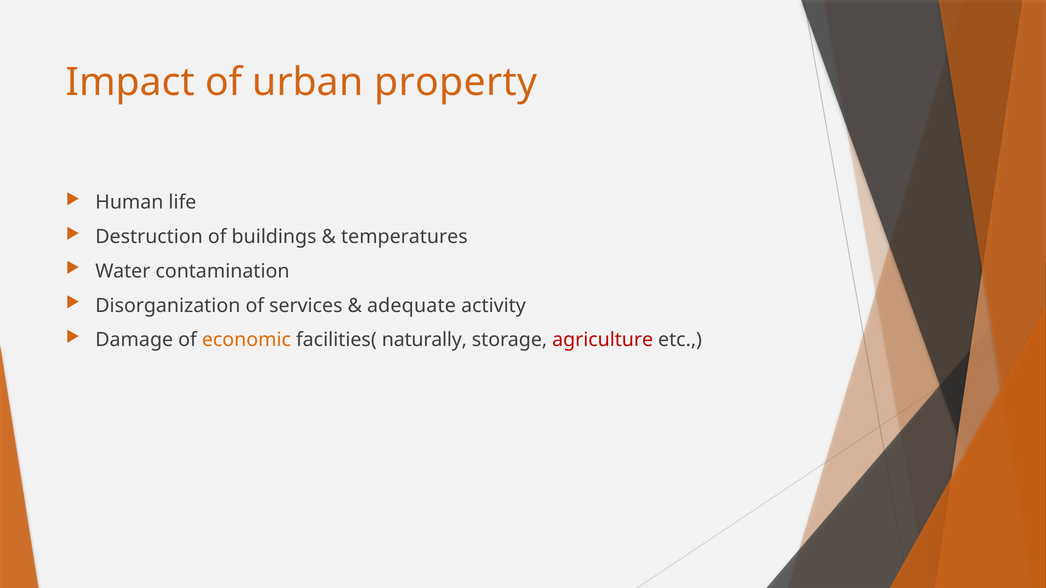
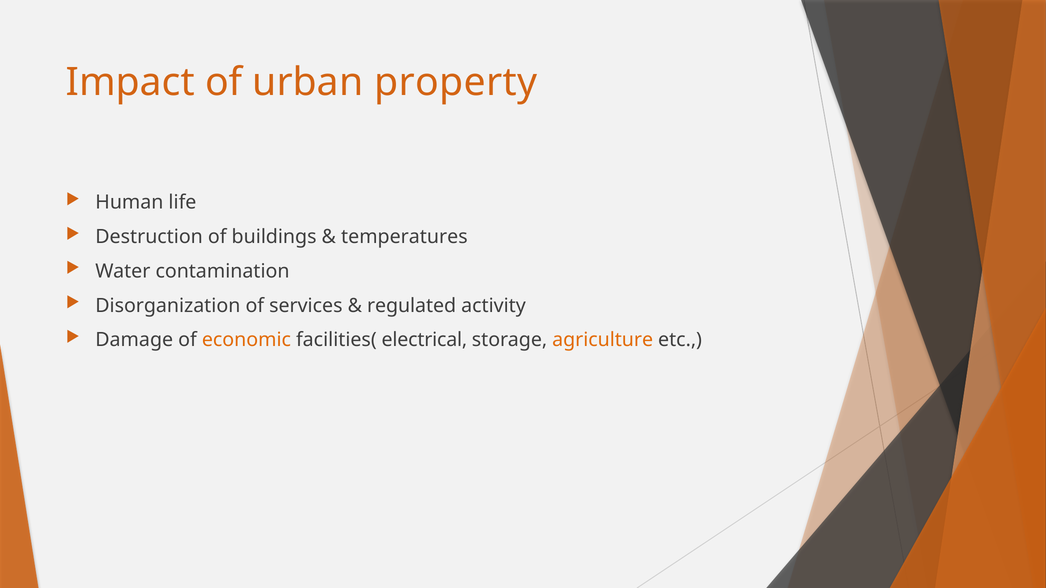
adequate: adequate -> regulated
naturally: naturally -> electrical
agriculture colour: red -> orange
